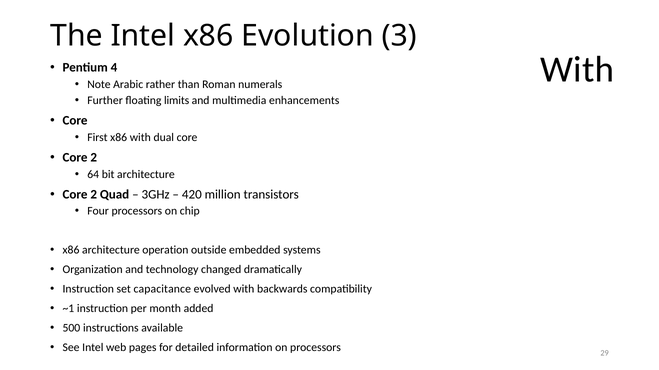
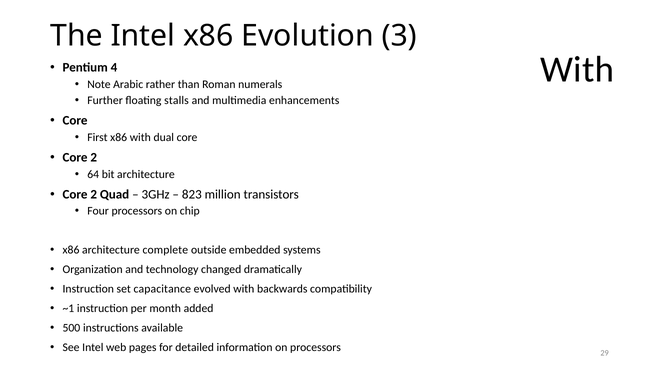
limits: limits -> stalls
420: 420 -> 823
operation: operation -> complete
